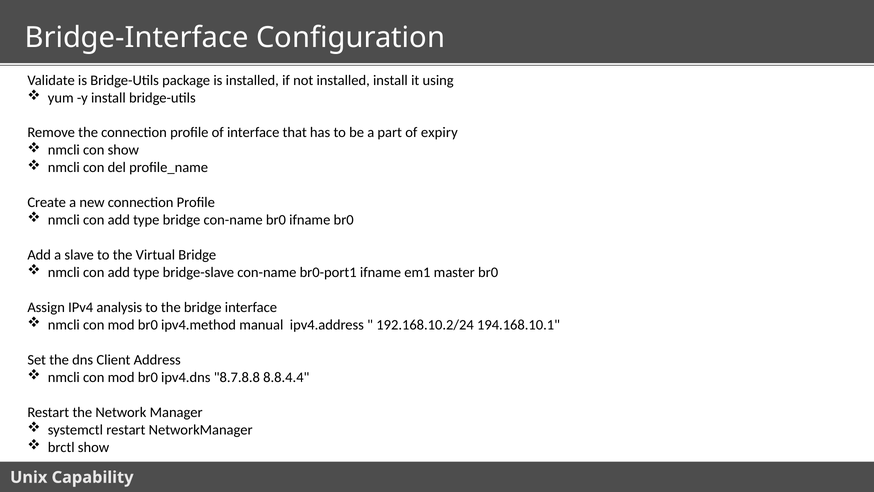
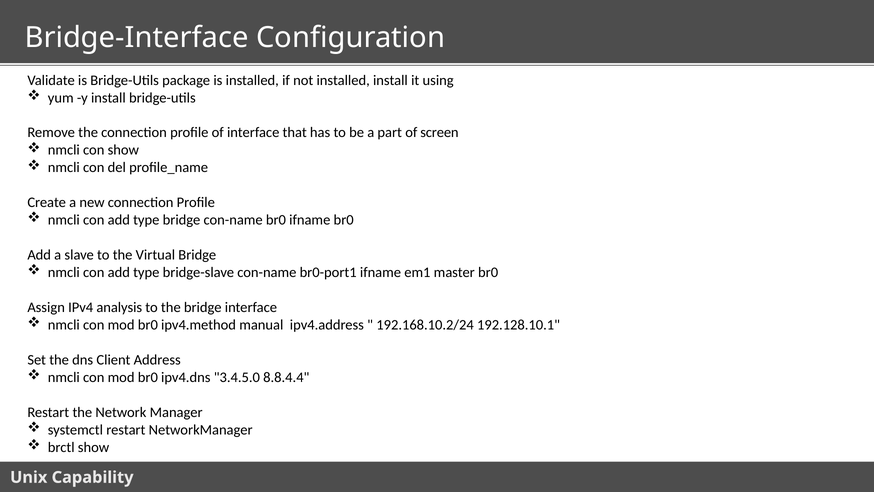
expiry: expiry -> screen
194.168.10.1: 194.168.10.1 -> 192.128.10.1
8.7.8.8: 8.7.8.8 -> 3.4.5.0
